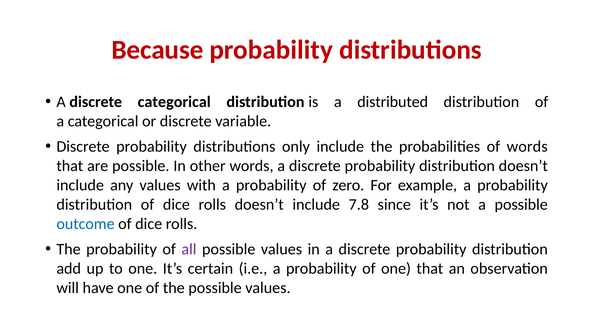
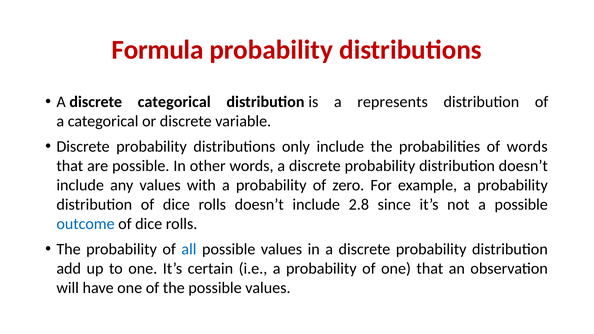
Because: Because -> Formula
distributed: distributed -> represents
7.8: 7.8 -> 2.8
all colour: purple -> blue
